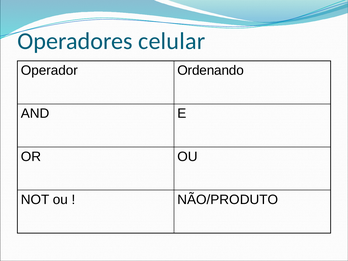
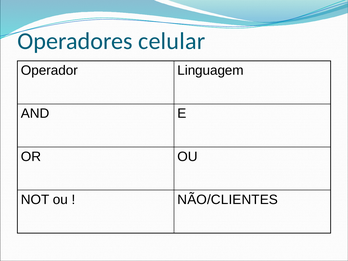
Ordenando: Ordenando -> Linguagem
NÃO/PRODUTO: NÃO/PRODUTO -> NÃO/CLIENTES
